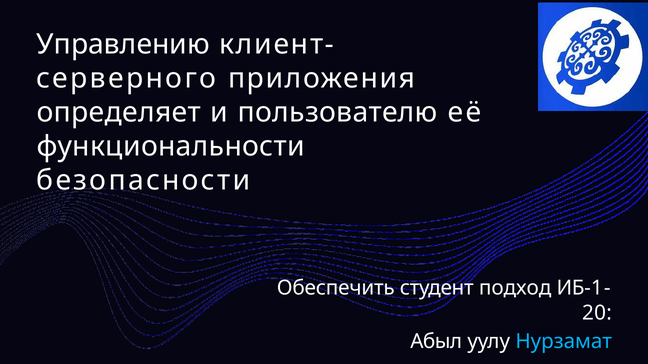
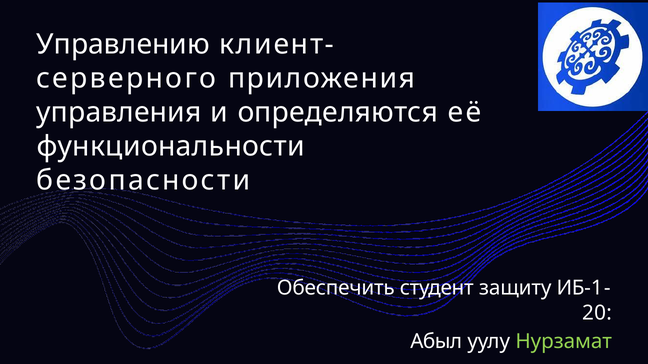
определяет: определяет -> управления
пользователю: пользователю -> определяются
подход: подход -> защиту
Нурзамат colour: light blue -> light green
